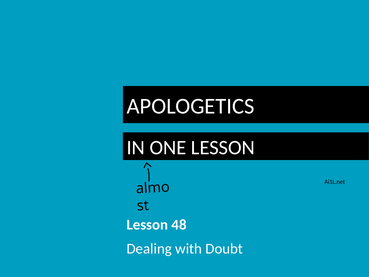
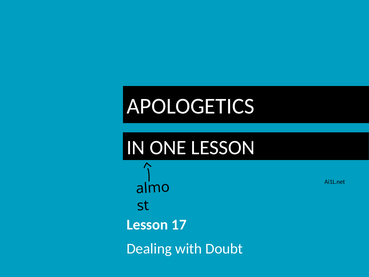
48: 48 -> 17
